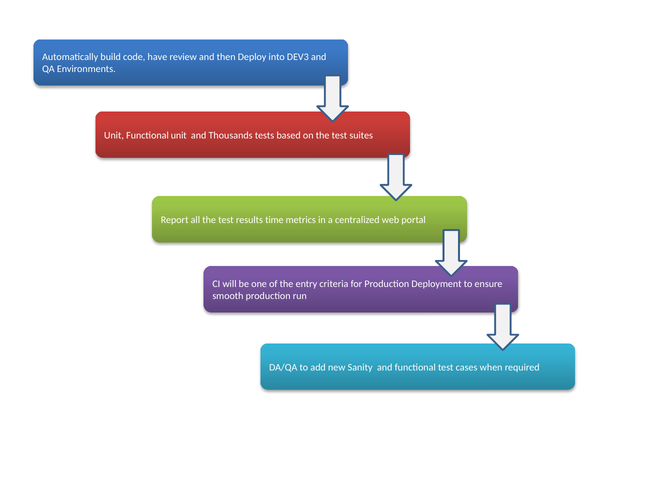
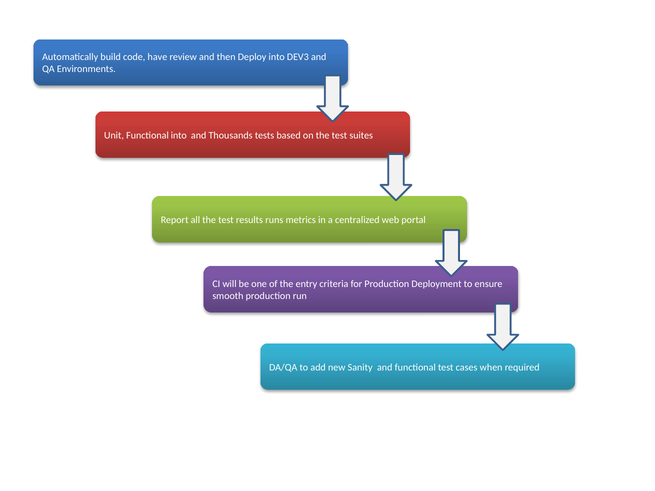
Functional unit: unit -> into
time: time -> runs
